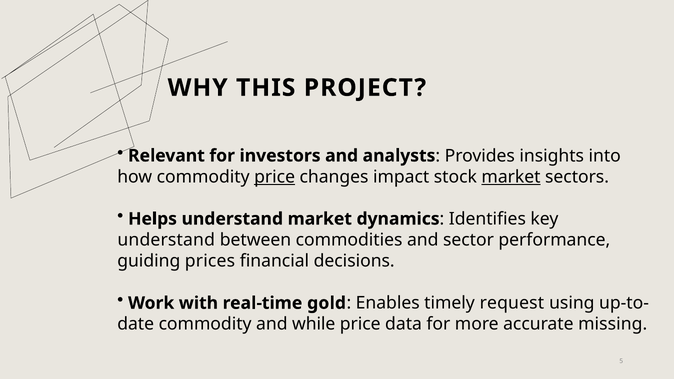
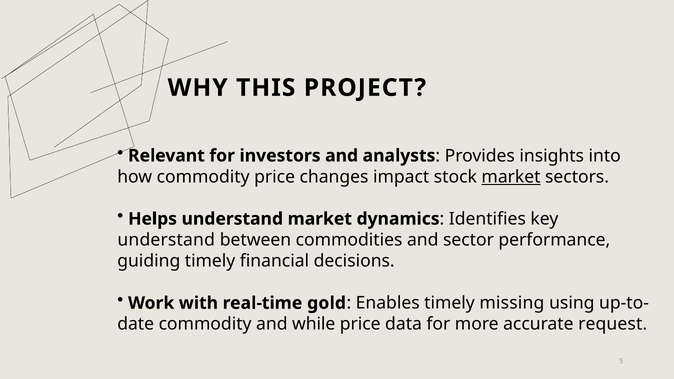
price at (275, 177) underline: present -> none
guiding prices: prices -> timely
request: request -> missing
missing: missing -> request
